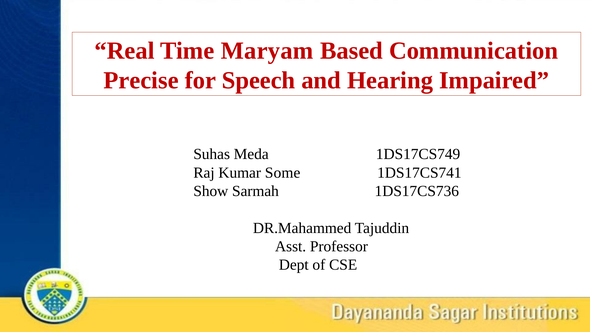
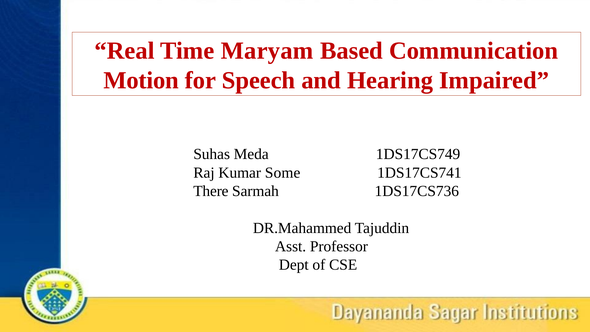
Precise: Precise -> Motion
Show: Show -> There
